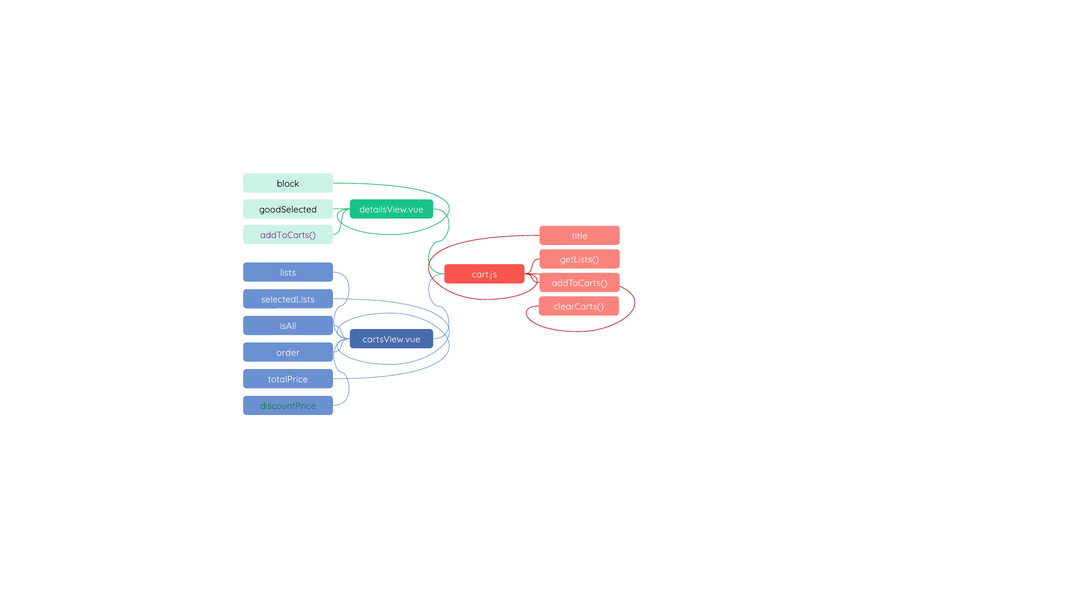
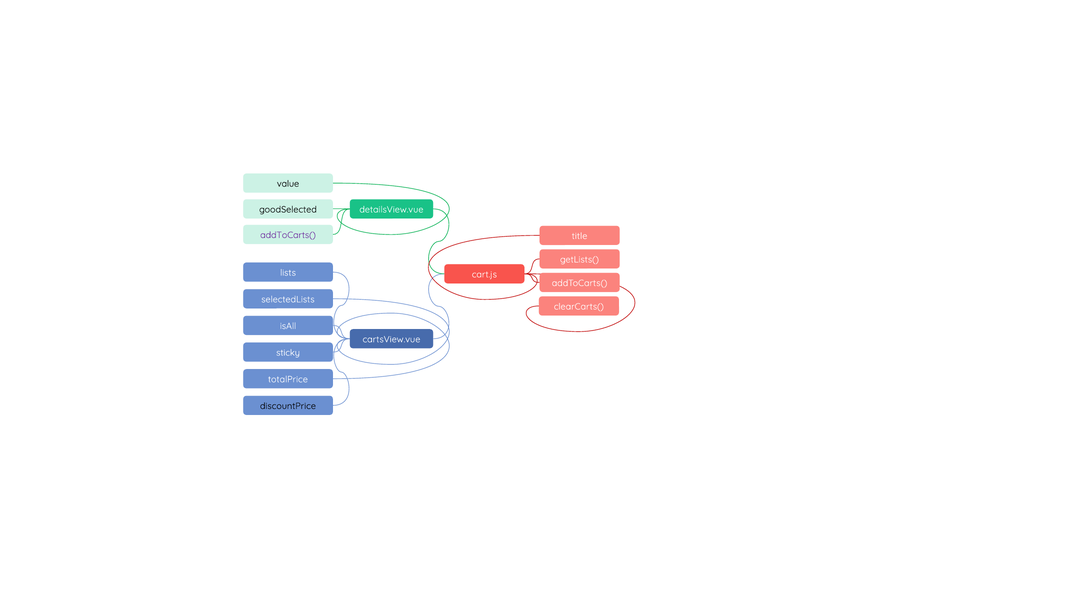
block: block -> value
order: order -> sticky
discountPrice colour: green -> black
